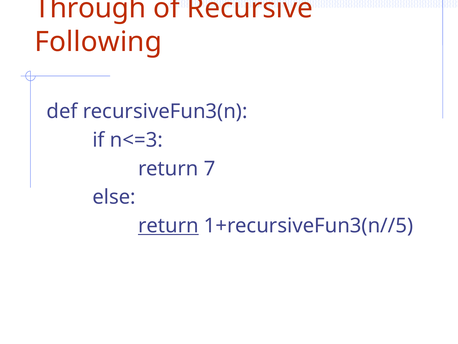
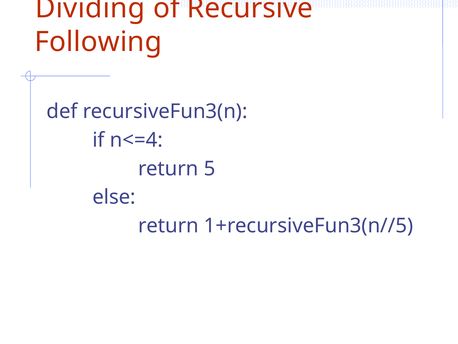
Through: Through -> Dividing
n<=3: n<=3 -> n<=4
7: 7 -> 5
return at (168, 225) underline: present -> none
